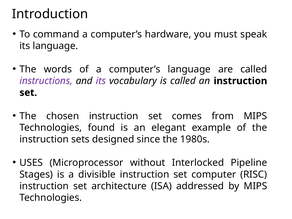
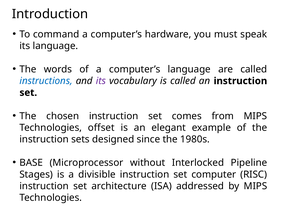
instructions colour: purple -> blue
found: found -> offset
USES: USES -> BASE
